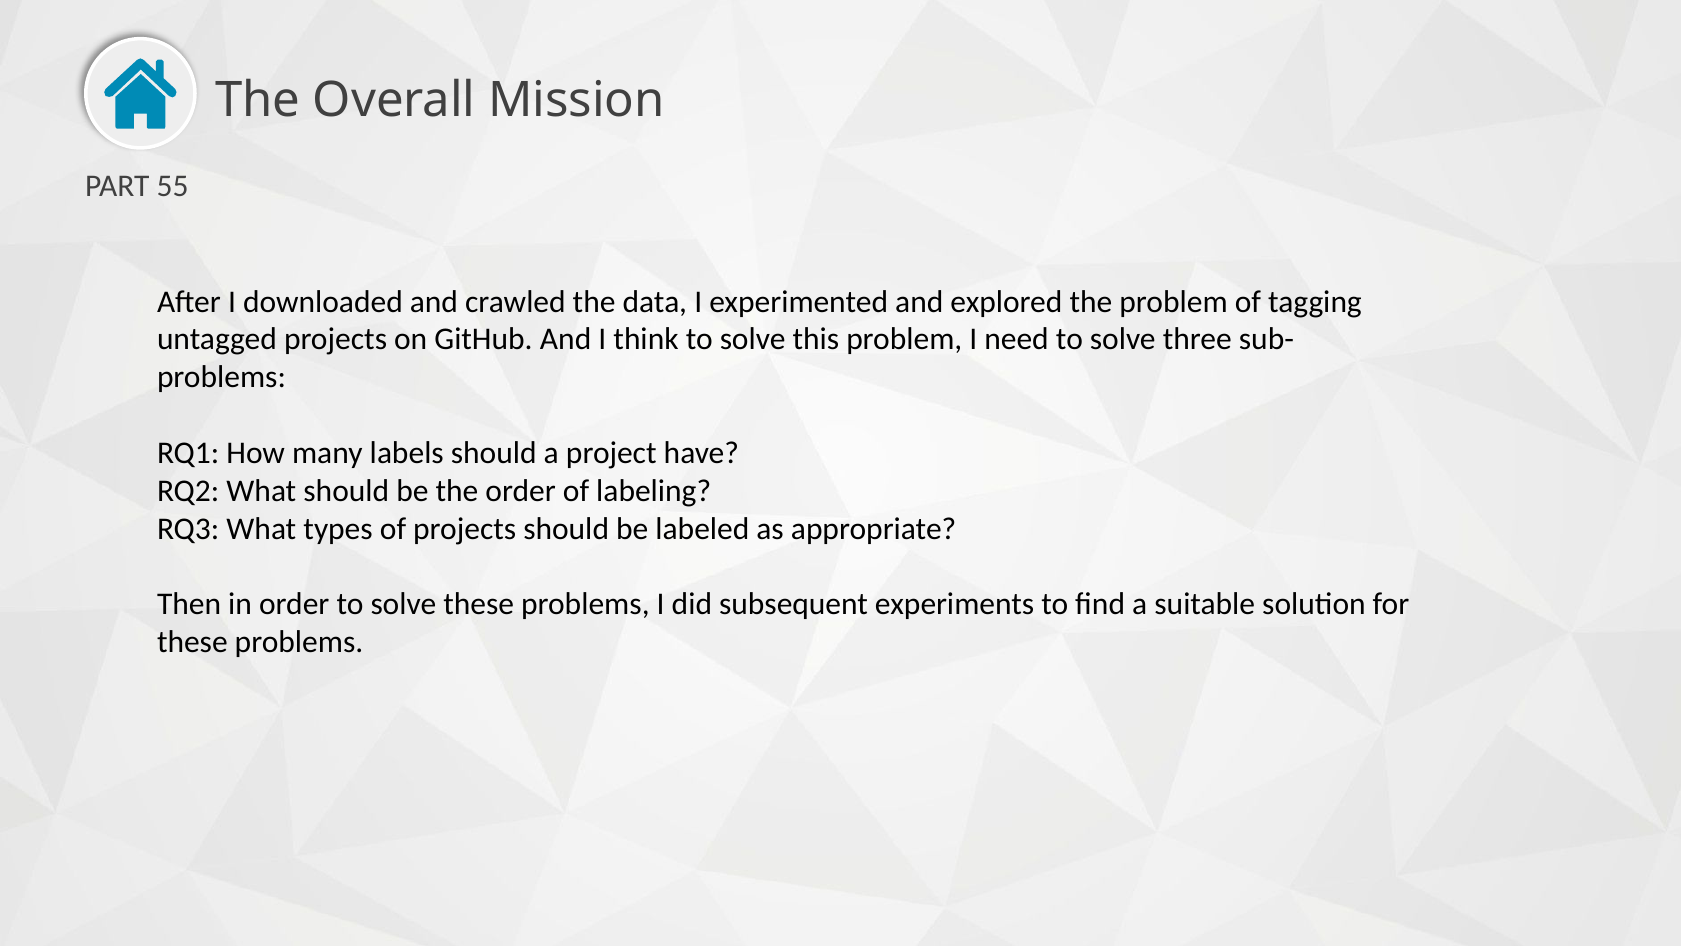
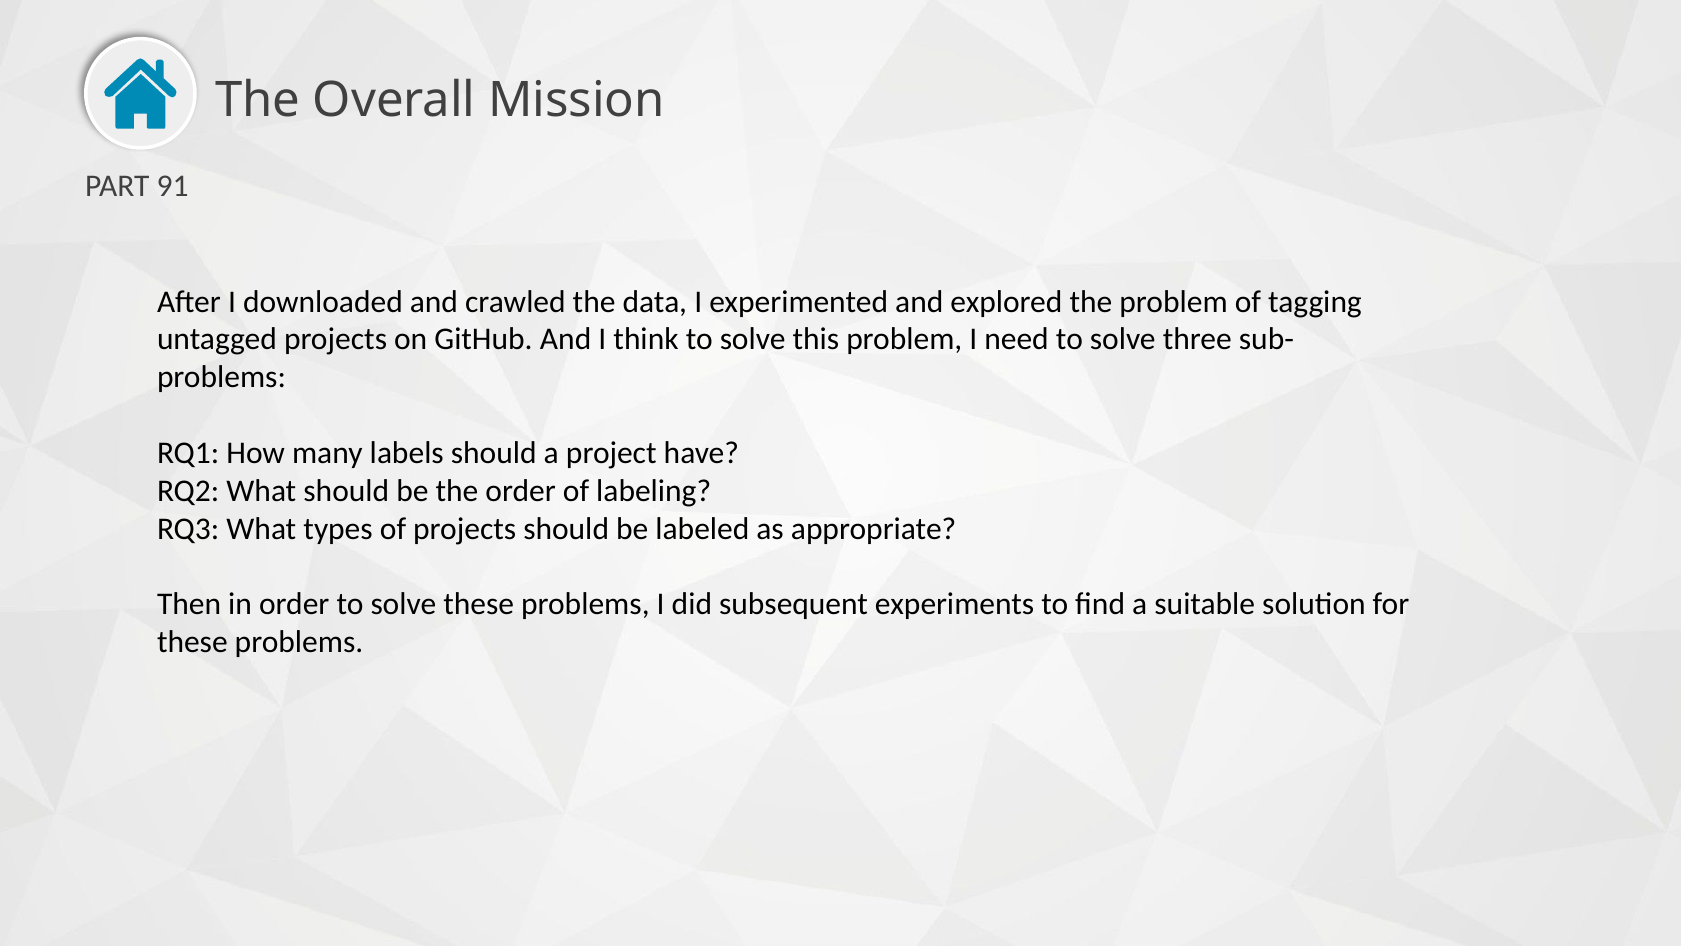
55: 55 -> 91
